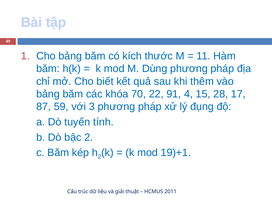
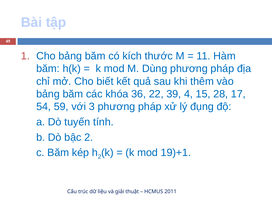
70: 70 -> 36
91: 91 -> 39
87: 87 -> 54
